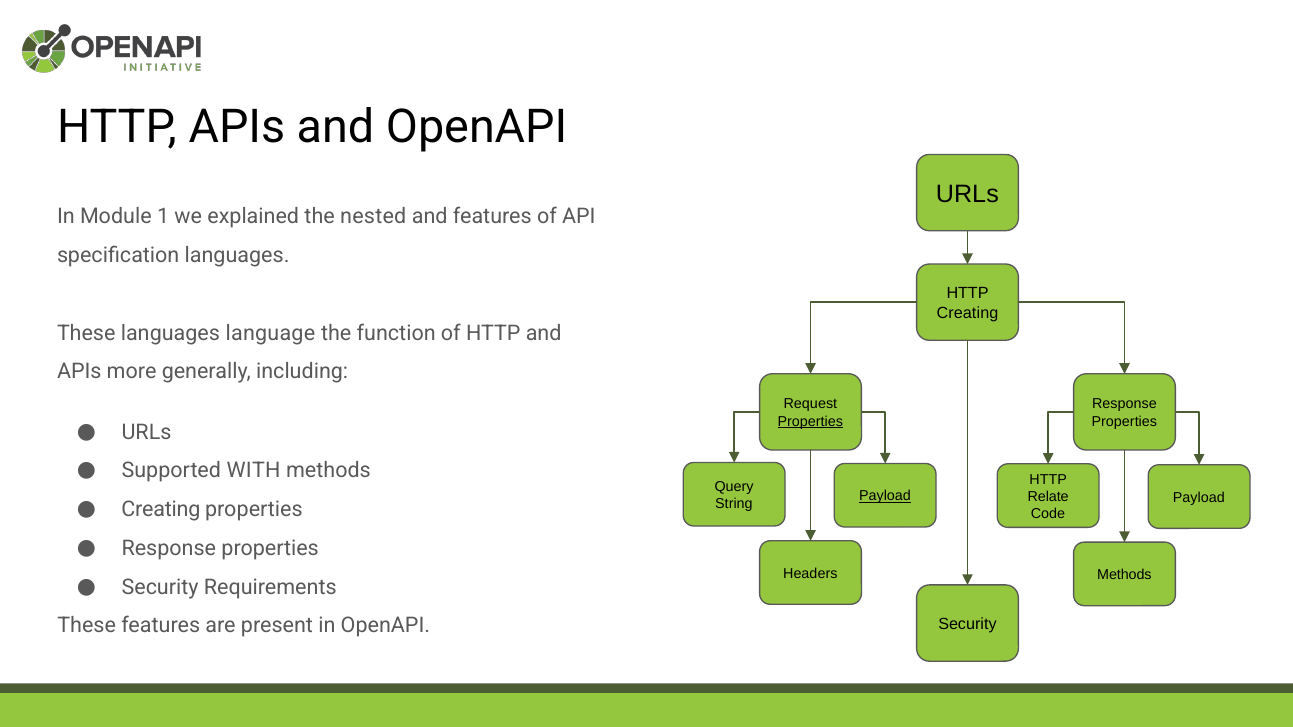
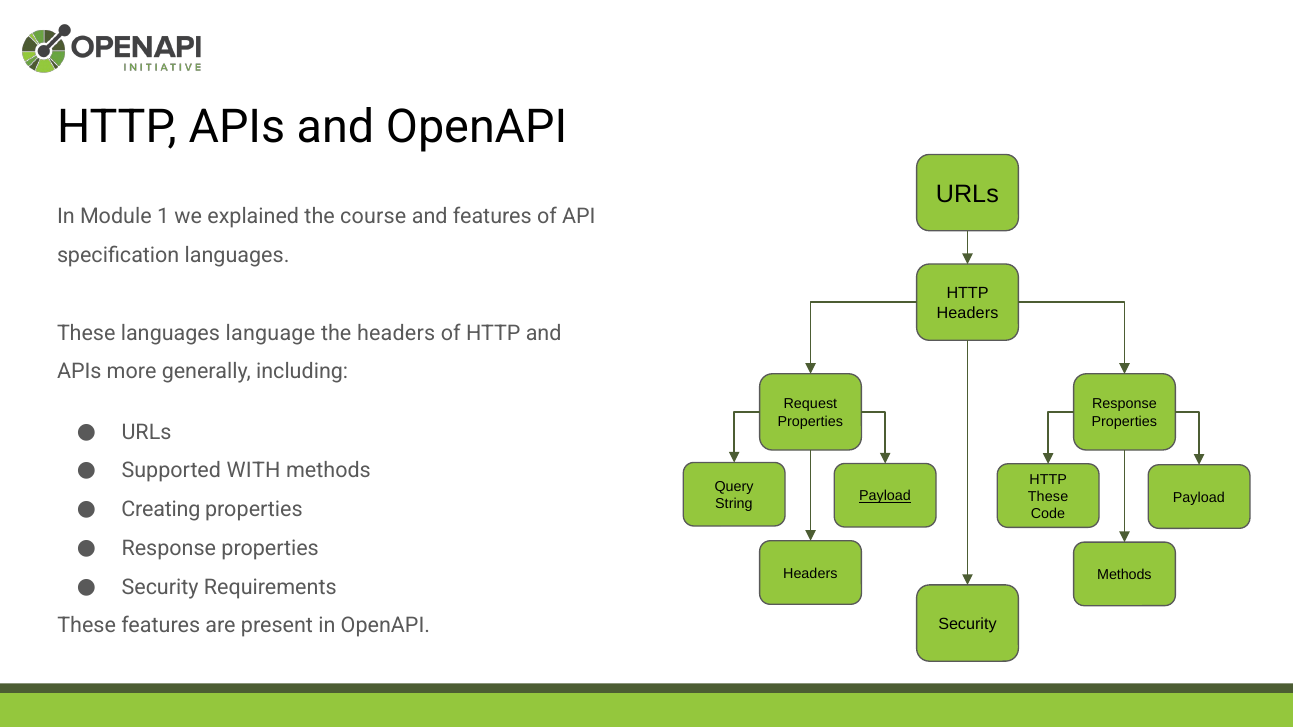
nested: nested -> course
Creating at (967, 313): Creating -> Headers
the function: function -> headers
Properties at (810, 422) underline: present -> none
Relate at (1048, 497): Relate -> These
